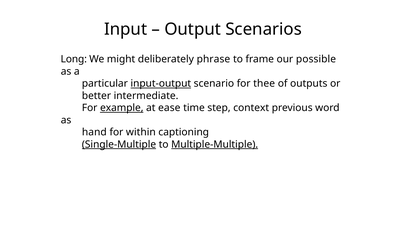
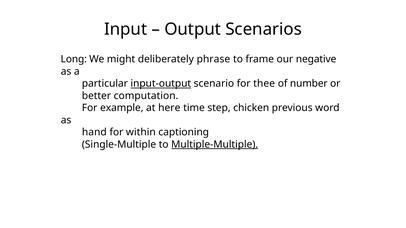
possible: possible -> negative
outputs: outputs -> number
intermediate: intermediate -> computation
example underline: present -> none
ease: ease -> here
context: context -> chicken
Single-Multiple underline: present -> none
